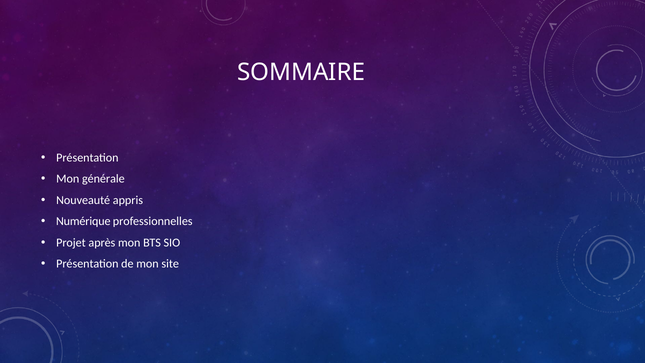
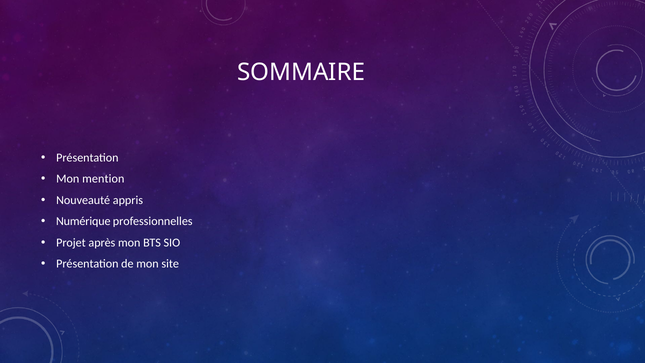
générale: générale -> mention
